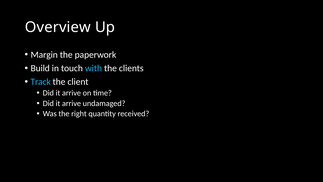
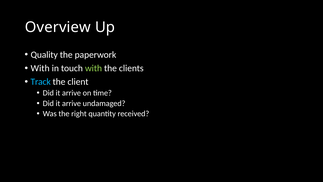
Margin: Margin -> Quality
Build at (40, 68): Build -> With
with at (93, 68) colour: light blue -> light green
